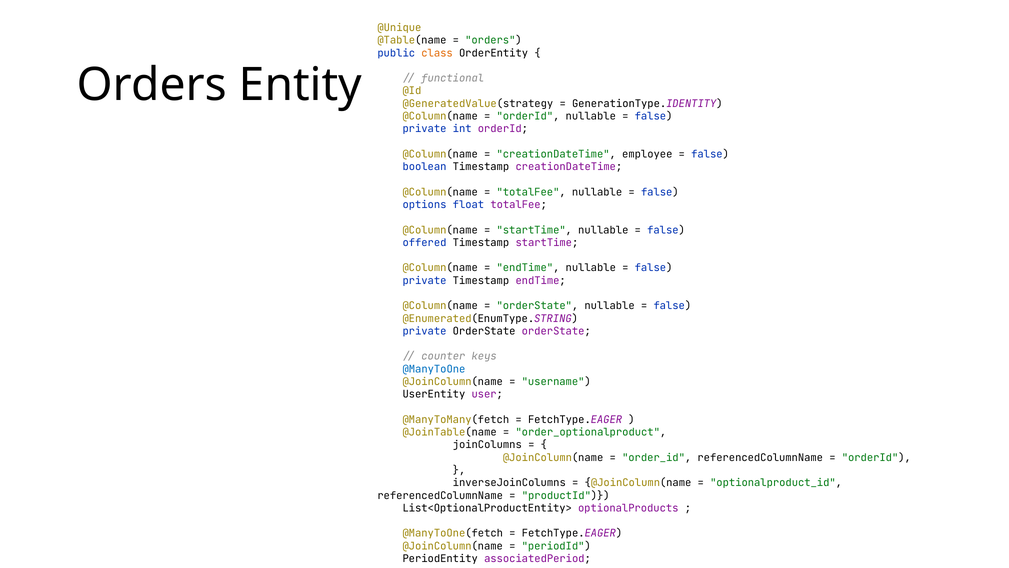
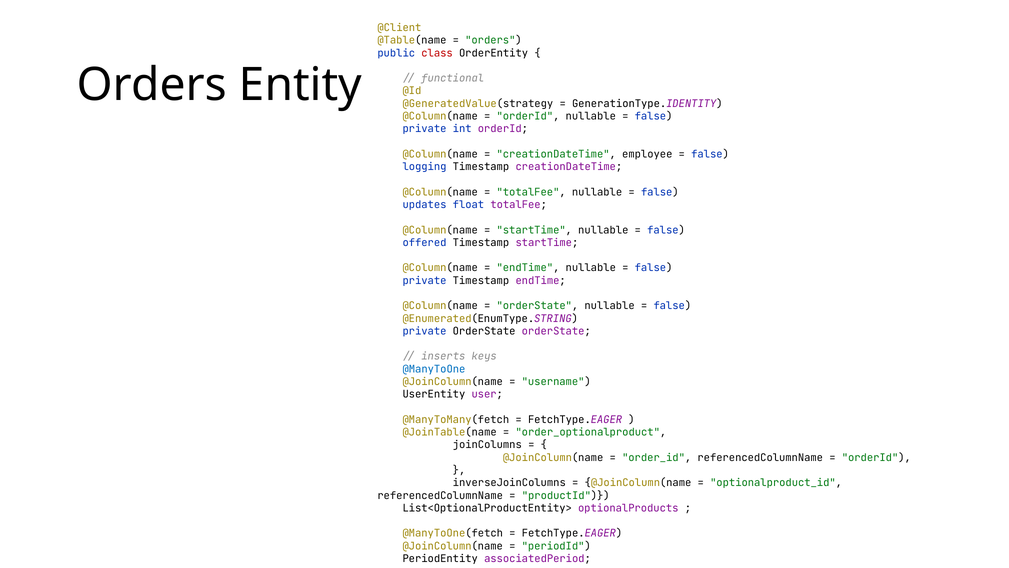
@Unique: @Unique -> @Client
class colour: orange -> red
boolean: boolean -> logging
options: options -> updates
counter: counter -> inserts
